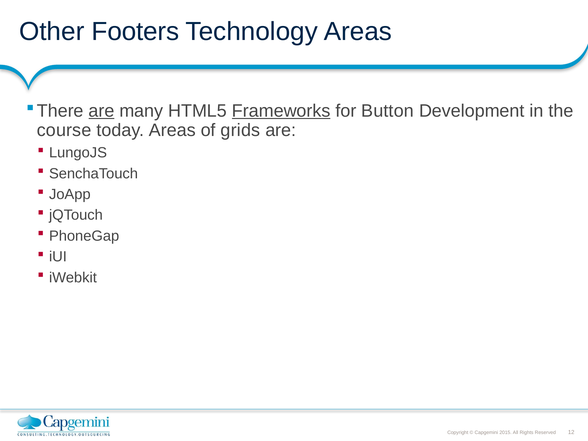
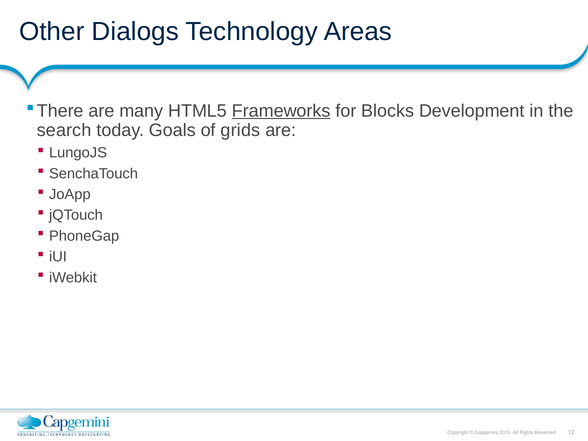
Footers: Footers -> Dialogs
are at (102, 111) underline: present -> none
Button: Button -> Blocks
course: course -> search
today Areas: Areas -> Goals
